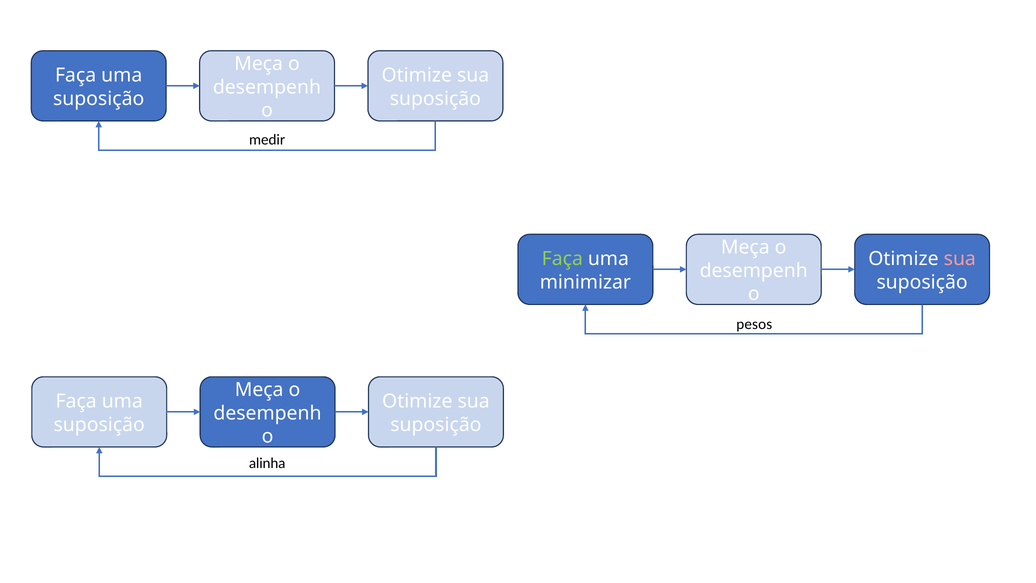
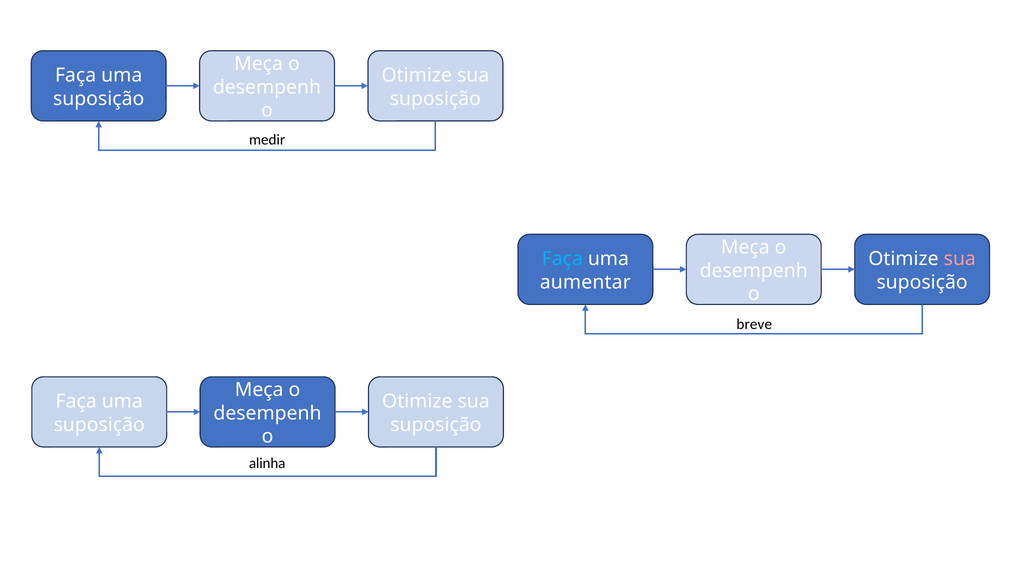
Faça at (562, 259) colour: light green -> light blue
minimizar: minimizar -> aumentar
pesos: pesos -> breve
